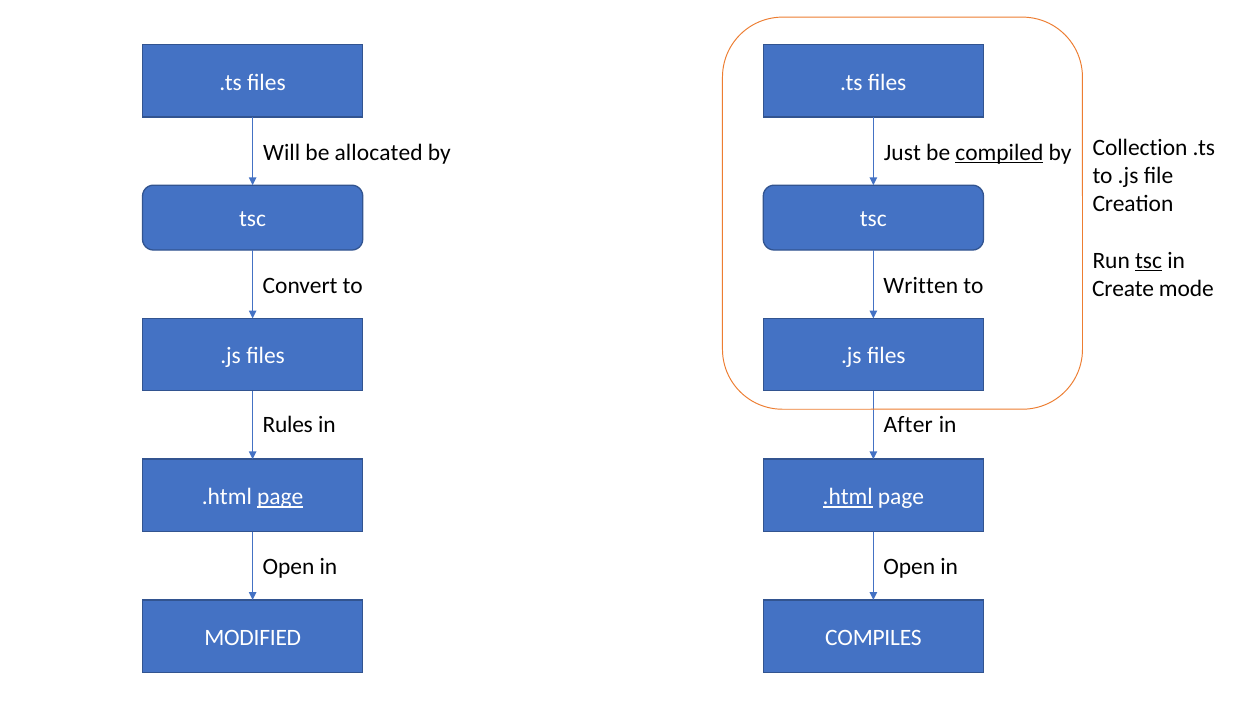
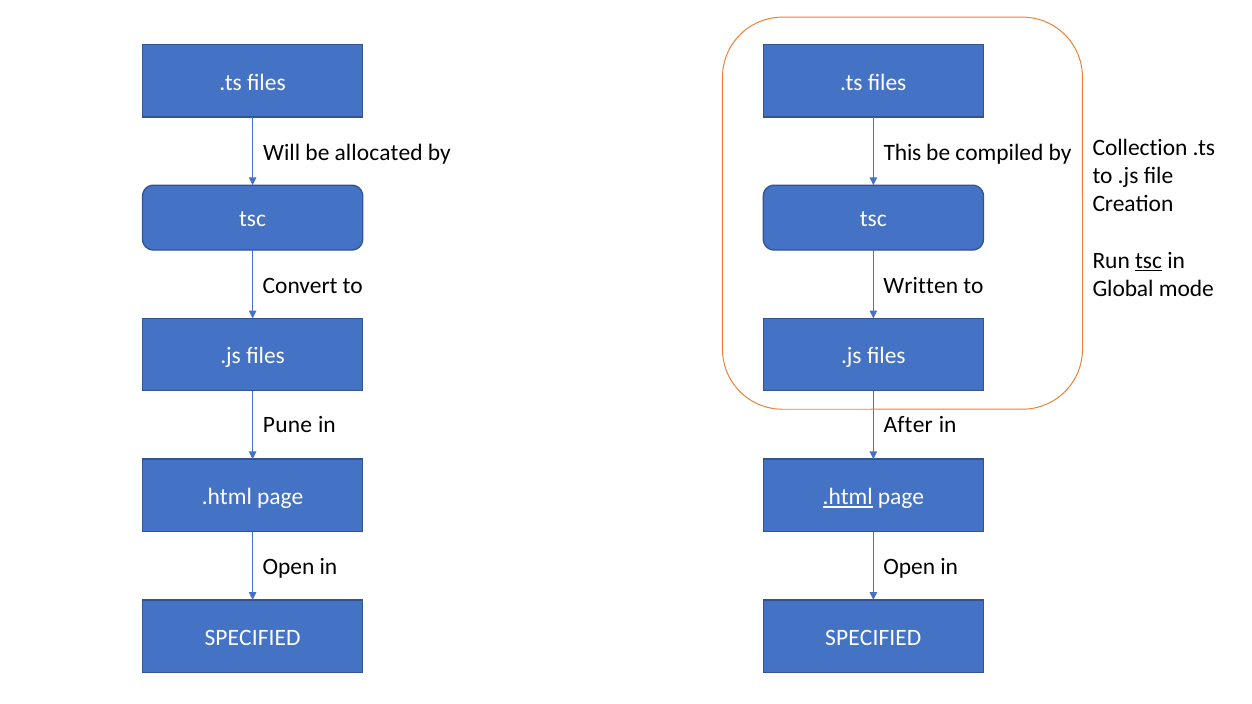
Just: Just -> This
compiled underline: present -> none
Create: Create -> Global
Rules: Rules -> Pune
page at (280, 497) underline: present -> none
MODIFIED at (253, 638): MODIFIED -> SPECIFIED
COMPILES at (873, 638): COMPILES -> SPECIFIED
